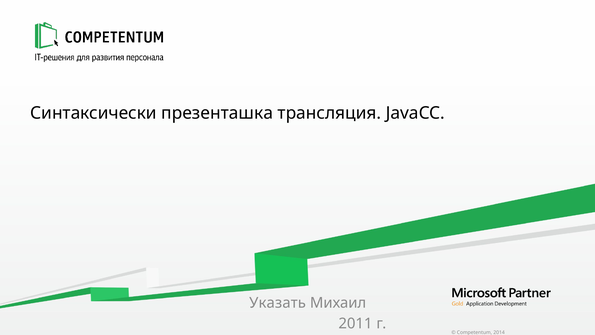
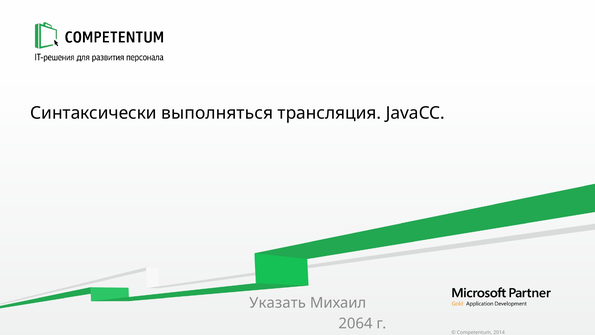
презенташка: презенташка -> выполняться
2011: 2011 -> 2064
